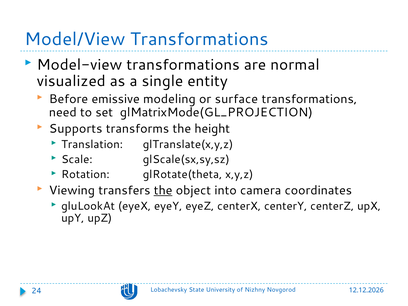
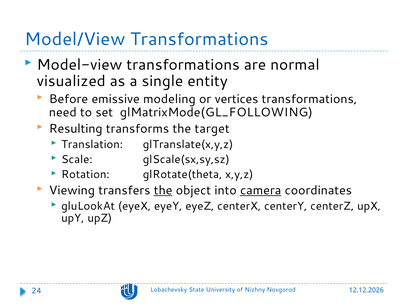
surface: surface -> vertices
glMatrixMode(GL_PROJECTION: glMatrixMode(GL_PROJECTION -> glMatrixMode(GL_FOLLOWING
Supports: Supports -> Resulting
height: height -> target
camera underline: none -> present
